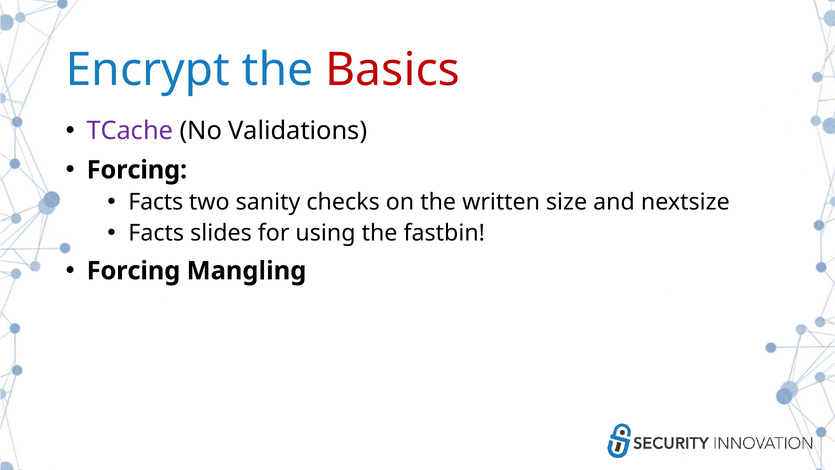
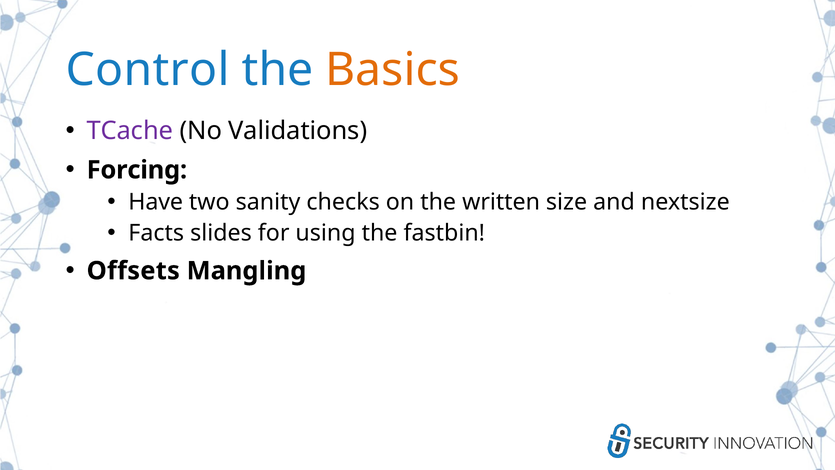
Encrypt: Encrypt -> Control
Basics colour: red -> orange
Facts at (156, 202): Facts -> Have
Forcing at (133, 271): Forcing -> Offsets
